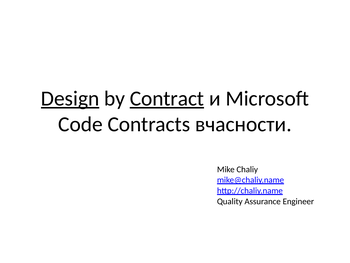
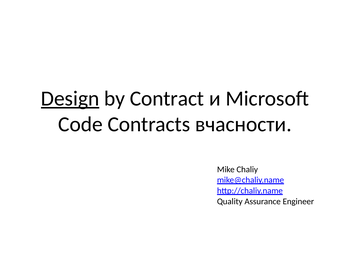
Contract underline: present -> none
